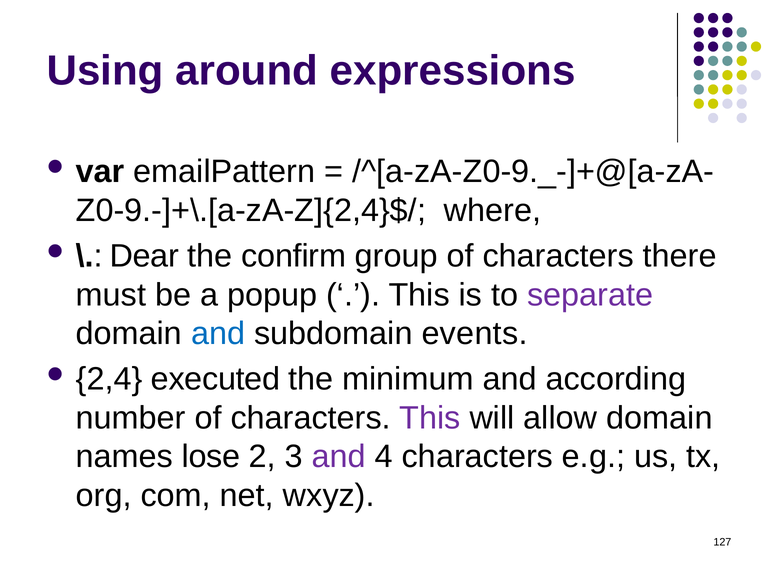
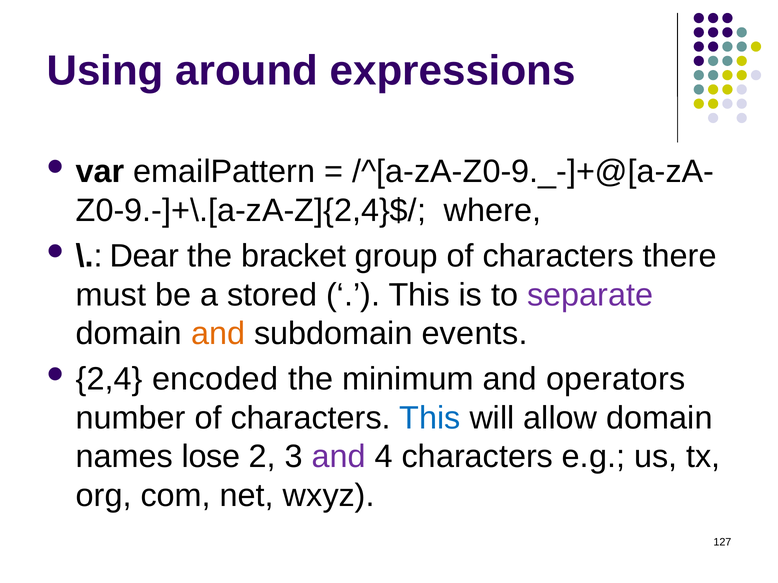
confirm: confirm -> bracket
popup: popup -> stored
and at (218, 334) colour: blue -> orange
executed: executed -> encoded
according: according -> operators
This at (430, 418) colour: purple -> blue
